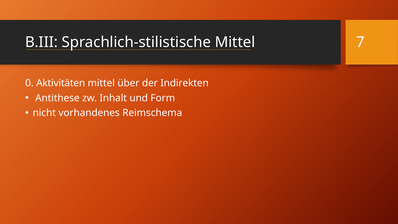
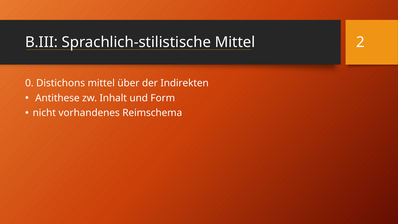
7: 7 -> 2
Aktivitäten: Aktivitäten -> Distichons
